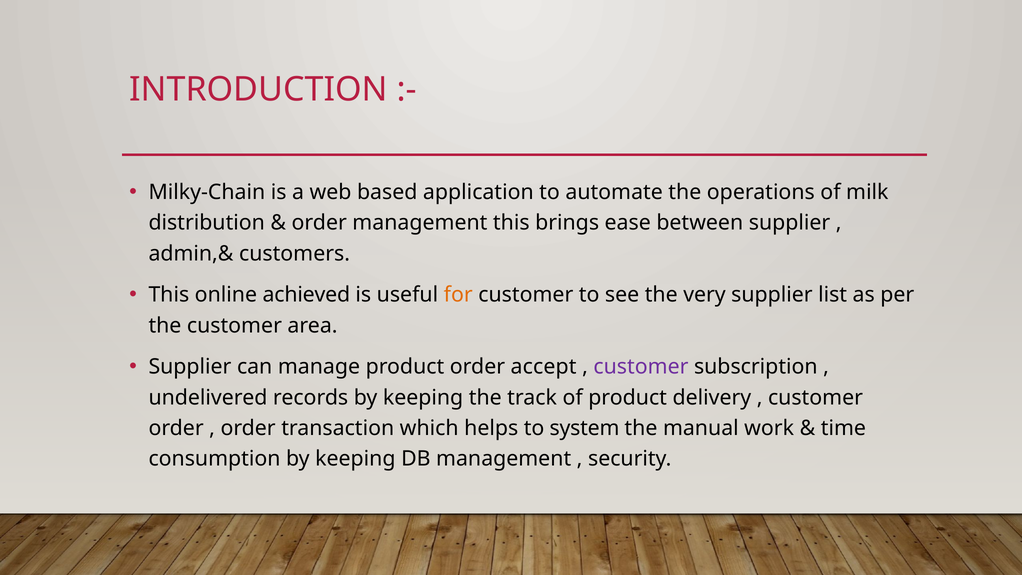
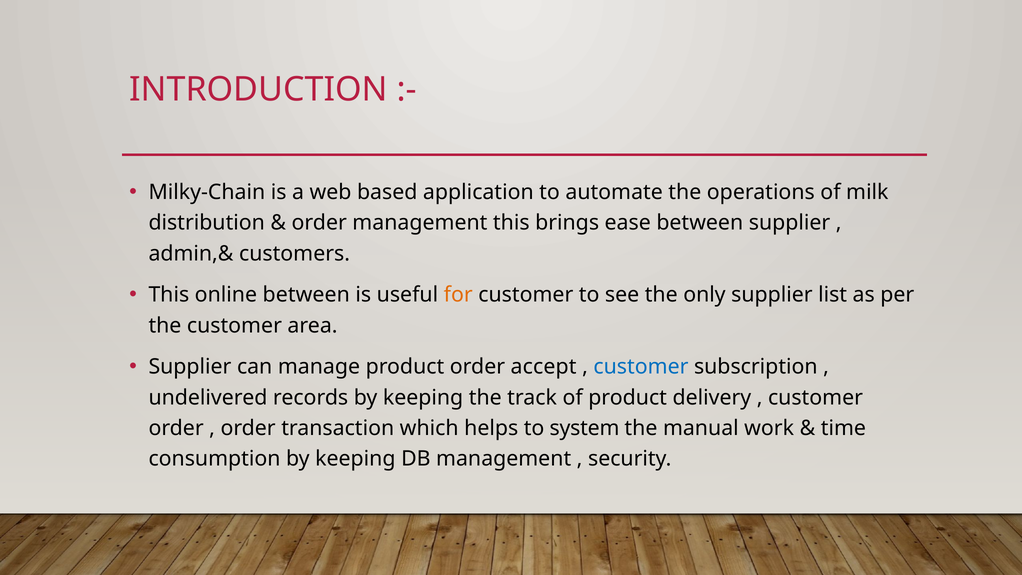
online achieved: achieved -> between
very: very -> only
customer at (641, 367) colour: purple -> blue
